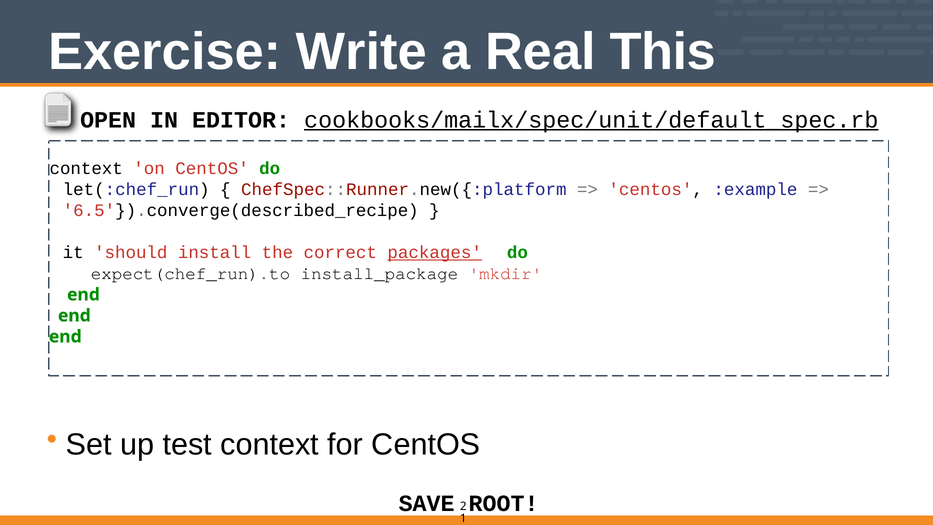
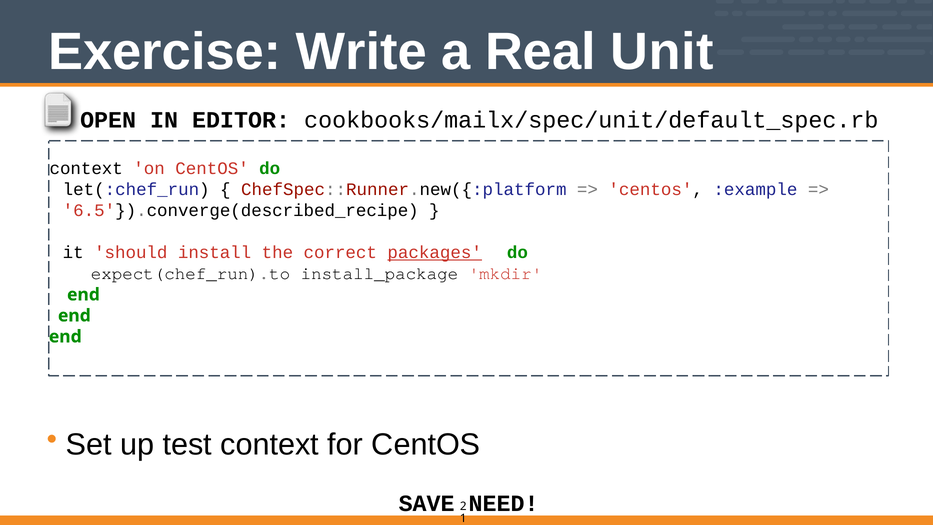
This: This -> Unit
cookbooks/mailx/spec/unit/default_spec.rb underline: present -> none
ROOT: ROOT -> NEED
